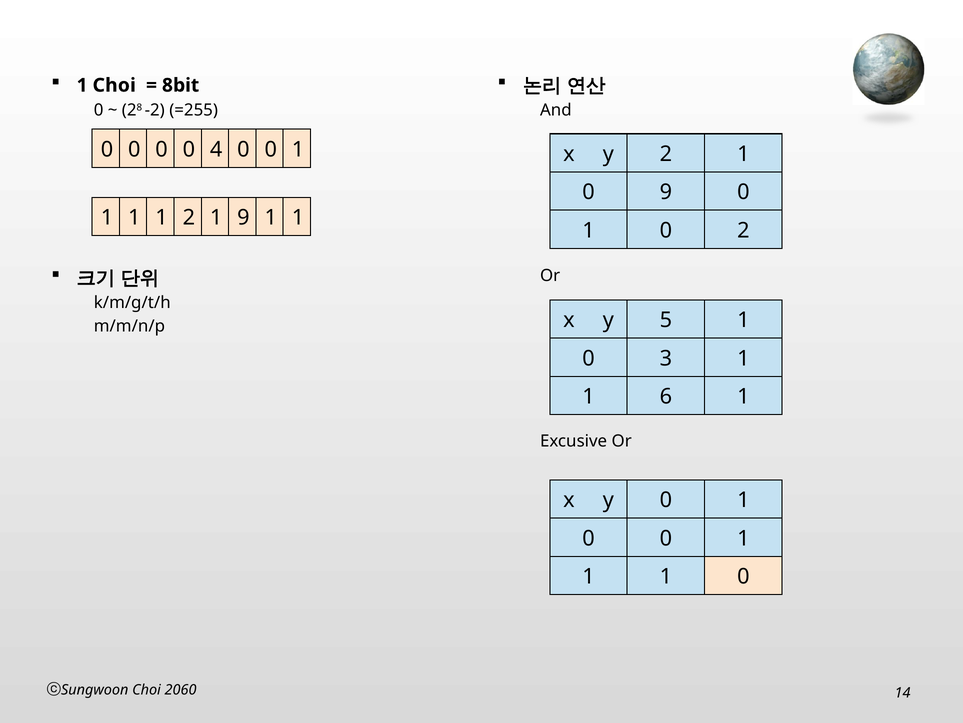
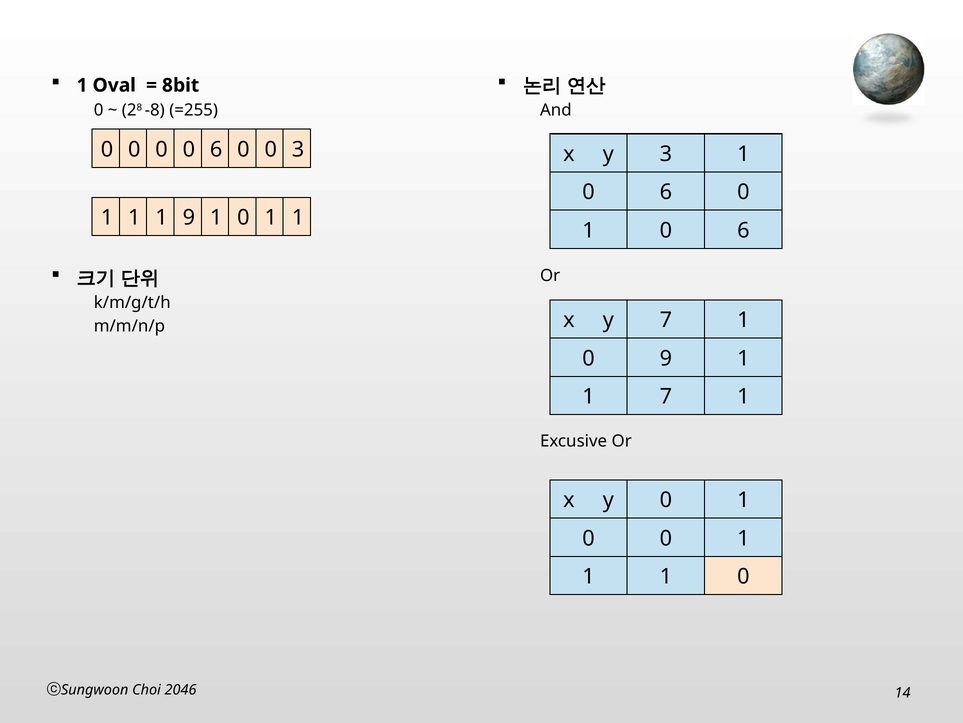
1 Choi: Choi -> Oval
-2: -2 -> -8
0 0 4: 4 -> 6
1 at (298, 149): 1 -> 3
y 2: 2 -> 3
9 at (666, 192): 9 -> 6
1 2: 2 -> 9
9 at (243, 218): 9 -> 0
2 at (743, 230): 2 -> 6
y 5: 5 -> 7
0 3: 3 -> 9
1 6: 6 -> 7
2060: 2060 -> 2046
